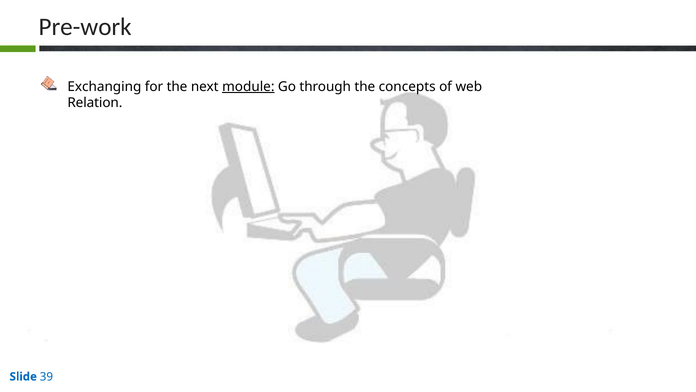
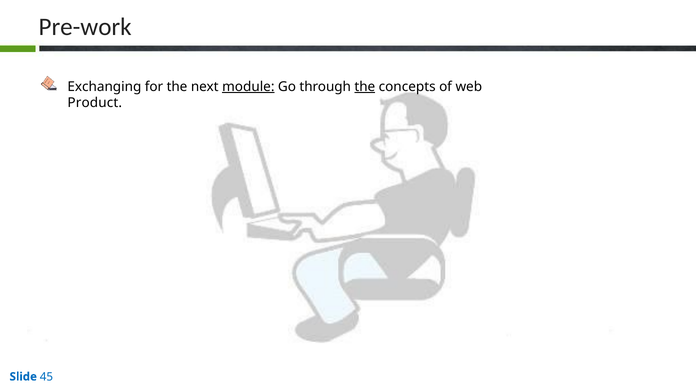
the at (365, 86) underline: none -> present
Relation: Relation -> Product
39: 39 -> 45
